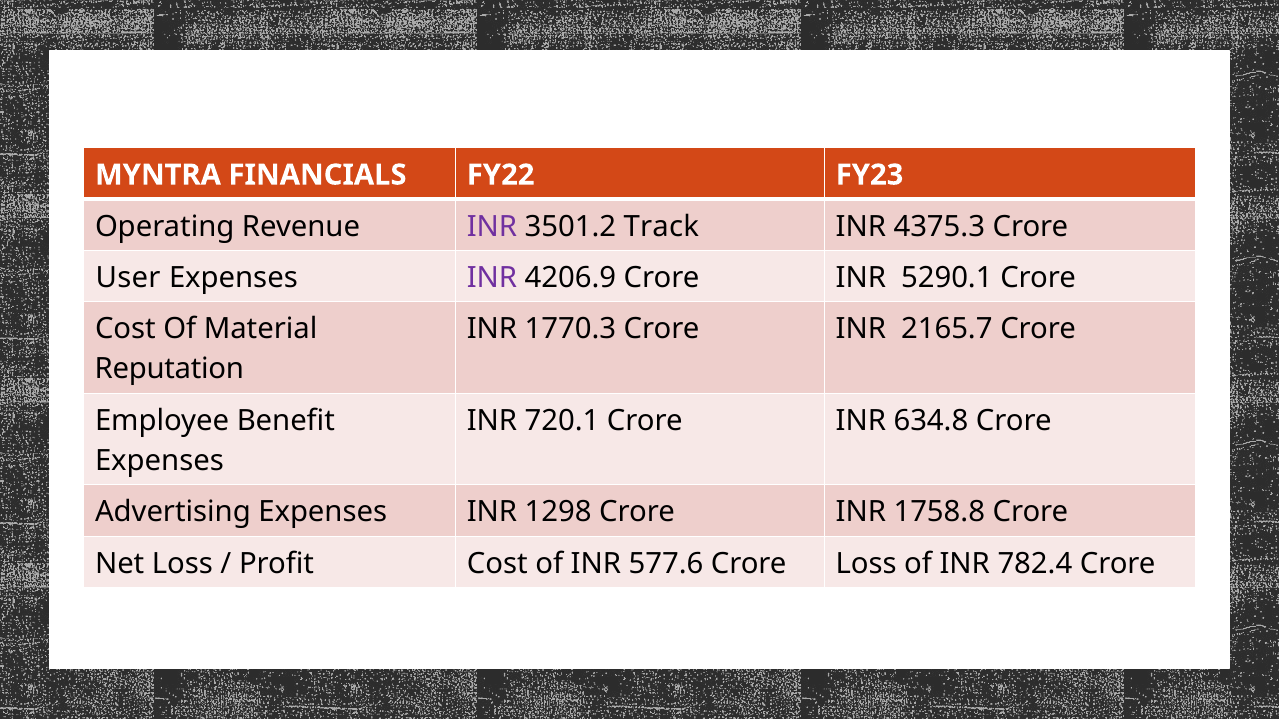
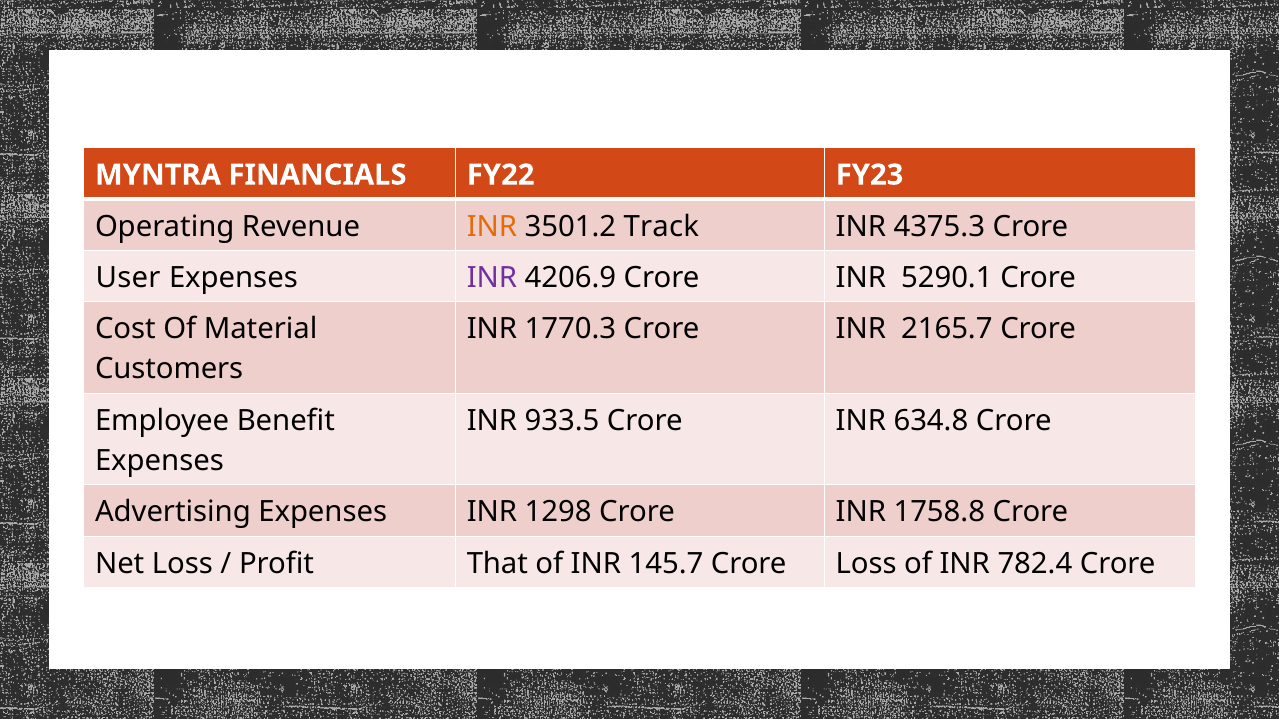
INR at (492, 226) colour: purple -> orange
Reputation: Reputation -> Customers
720.1: 720.1 -> 933.5
Profit Cost: Cost -> That
577.6: 577.6 -> 145.7
